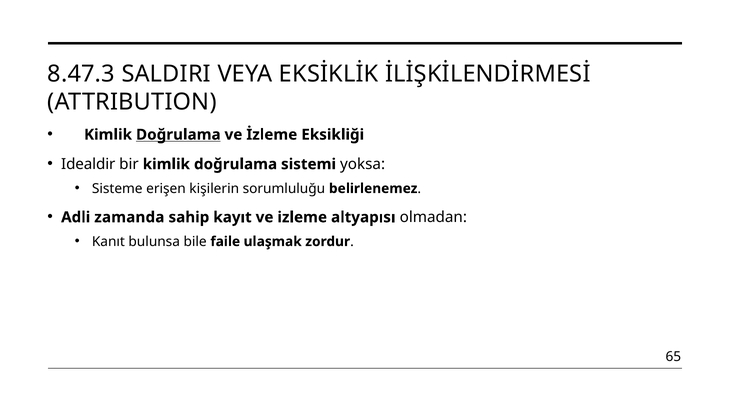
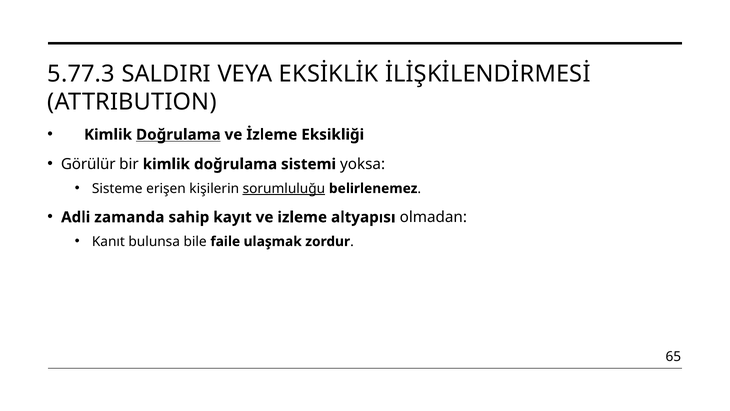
8.47.3: 8.47.3 -> 5.77.3
Idealdir: Idealdir -> Görülür
sorumluluğu underline: none -> present
